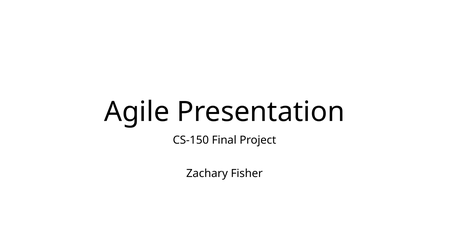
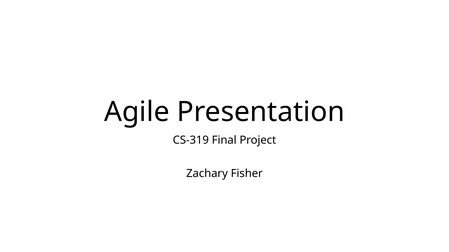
CS-150: CS-150 -> CS-319
